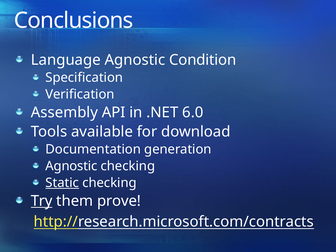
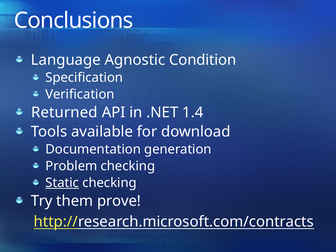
Assembly: Assembly -> Returned
6.0: 6.0 -> 1.4
Agnostic at (71, 166): Agnostic -> Problem
Try underline: present -> none
